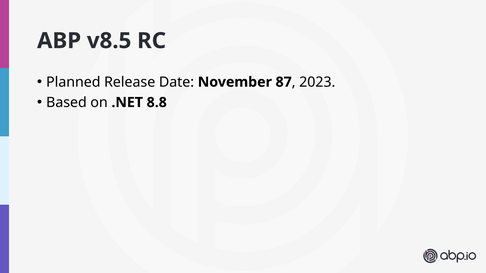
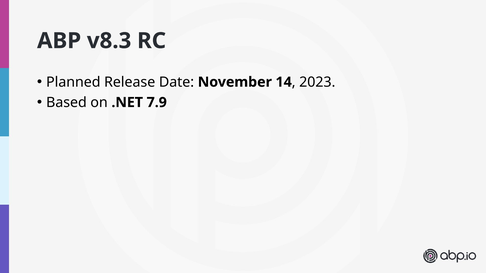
v8.5: v8.5 -> v8.3
87: 87 -> 14
8.8: 8.8 -> 7.9
